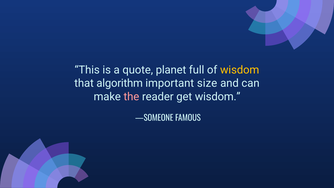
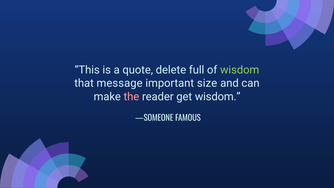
planet: planet -> delete
wisdom at (240, 70) colour: yellow -> light green
algorithm: algorithm -> message
